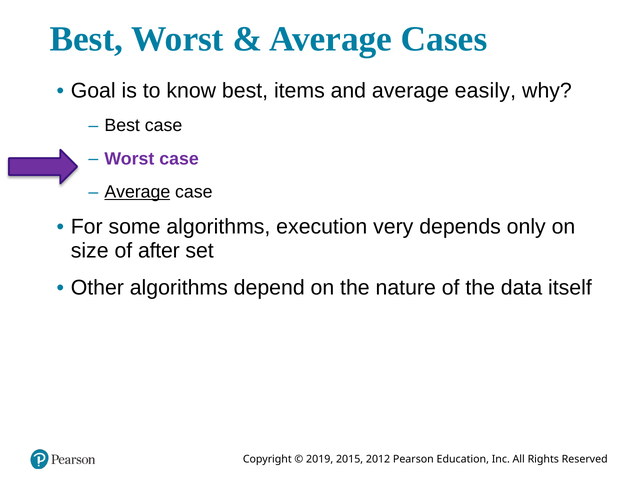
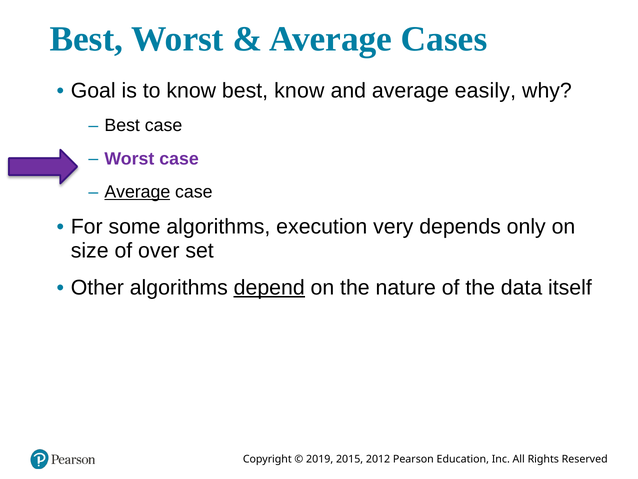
best items: items -> know
after: after -> over
depend underline: none -> present
